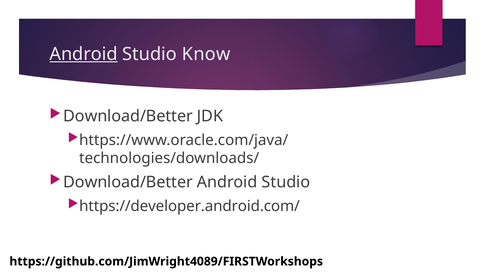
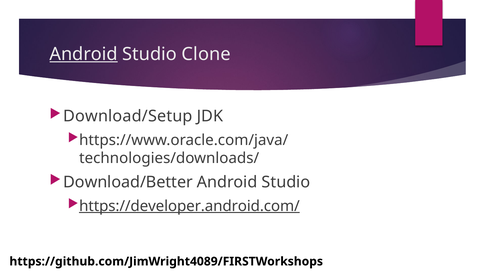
Know: Know -> Clone
Download/Better at (128, 116): Download/Better -> Download/Setup
https://developer.android.com/ underline: none -> present
